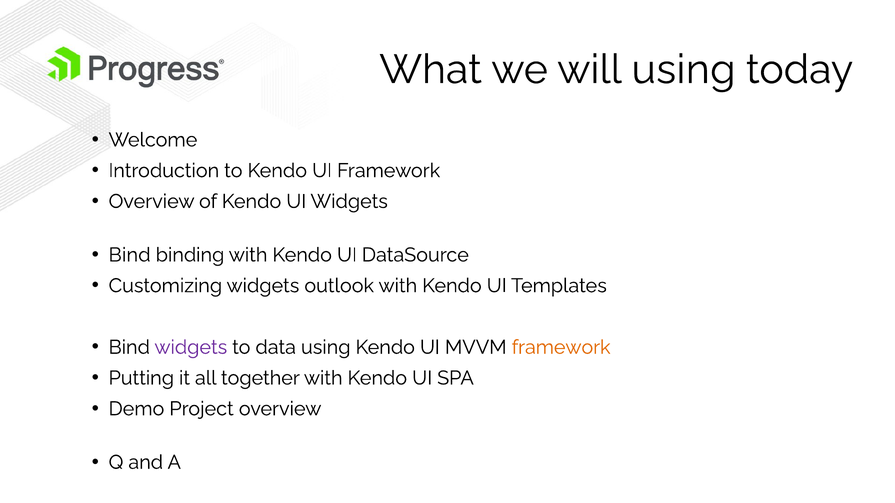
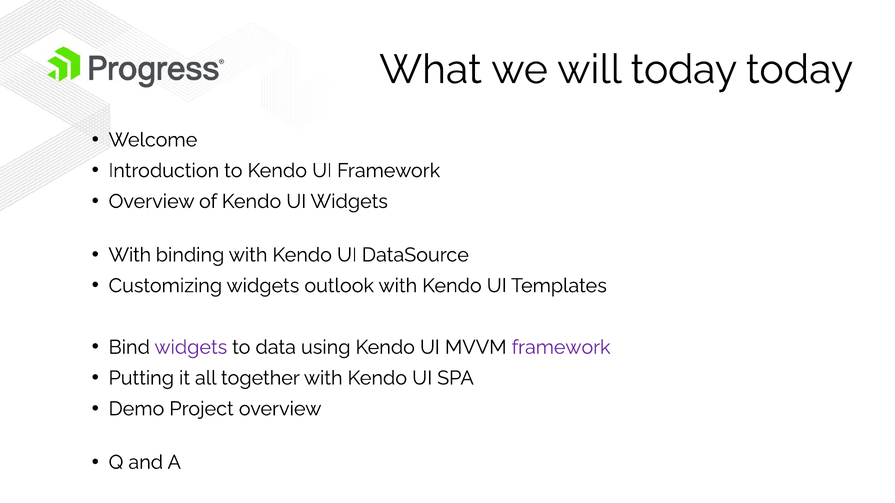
will using: using -> today
Bind at (130, 255): Bind -> With
framework at (561, 348) colour: orange -> purple
